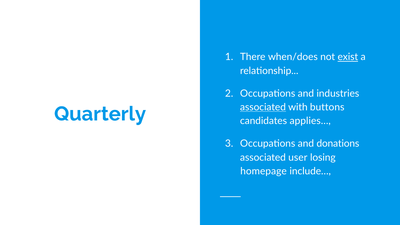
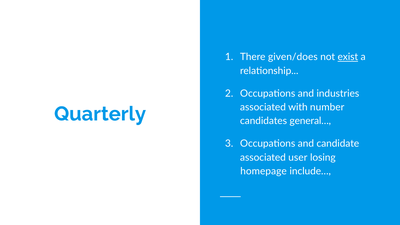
when/does: when/does -> given/does
associated at (263, 107) underline: present -> none
buttons: buttons -> number
applies…: applies… -> general…
donations: donations -> candidate
